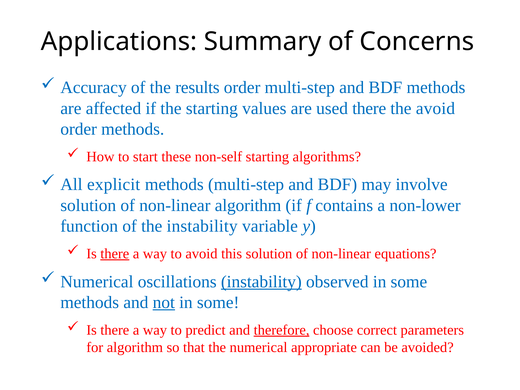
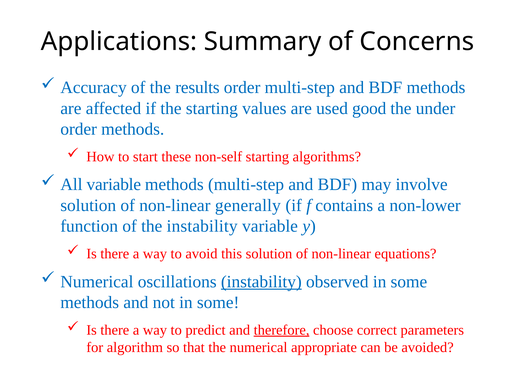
used there: there -> good
the avoid: avoid -> under
All explicit: explicit -> variable
non-linear algorithm: algorithm -> generally
there at (115, 254) underline: present -> none
not underline: present -> none
